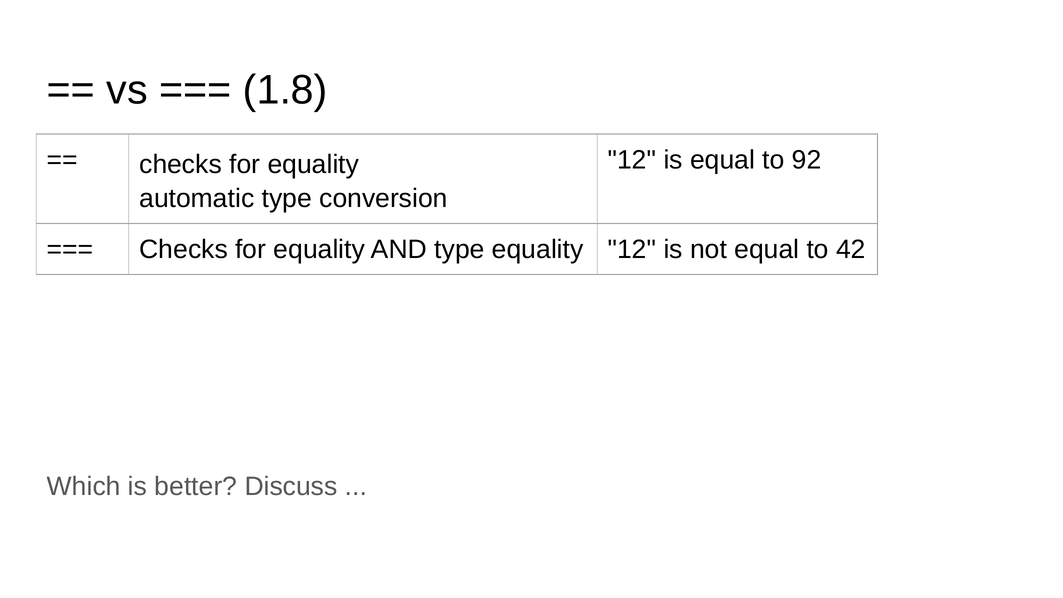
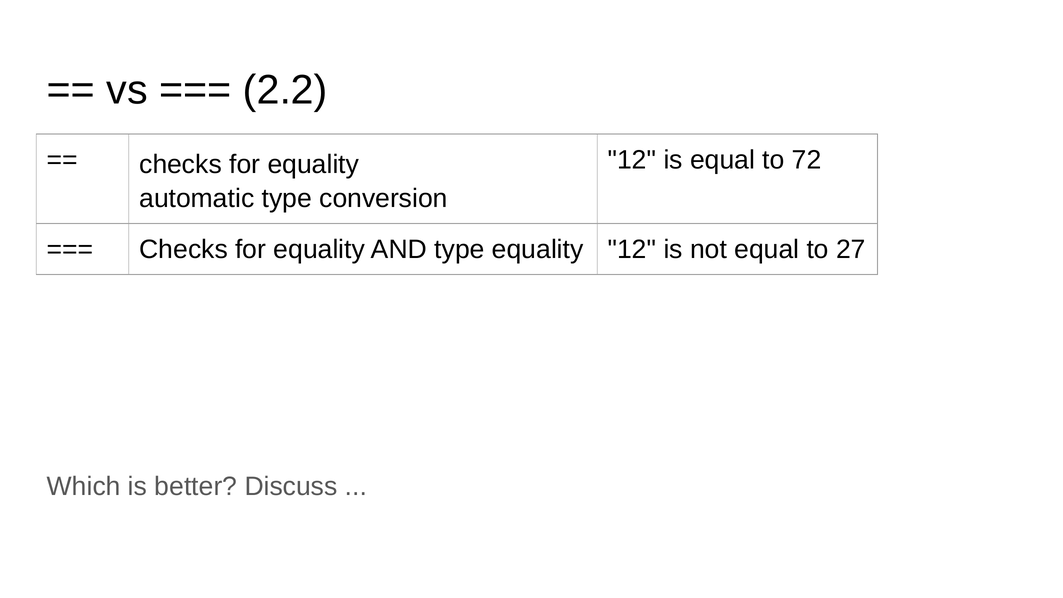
1.8: 1.8 -> 2.2
92: 92 -> 72
42: 42 -> 27
